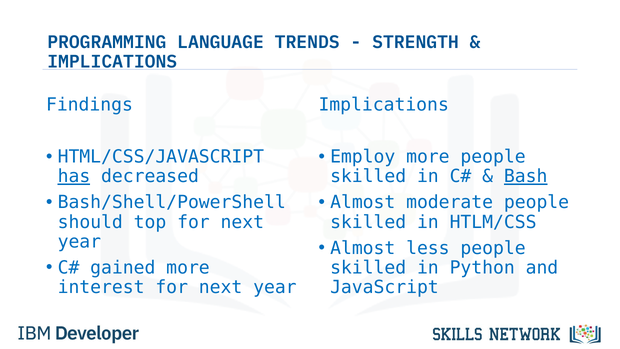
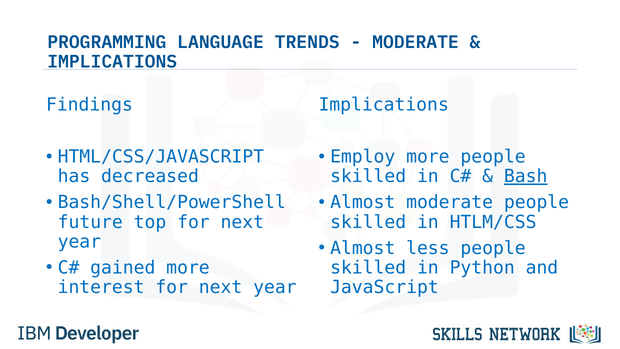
STRENGTH at (416, 42): STRENGTH -> MODERATE
has underline: present -> none
should: should -> future
